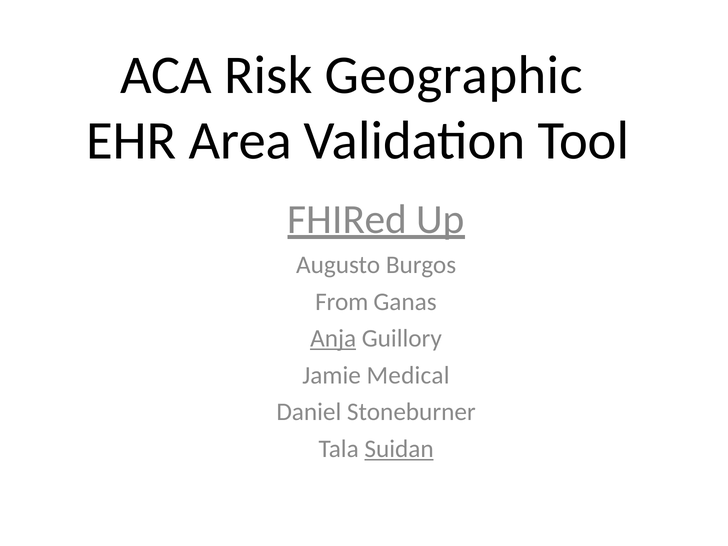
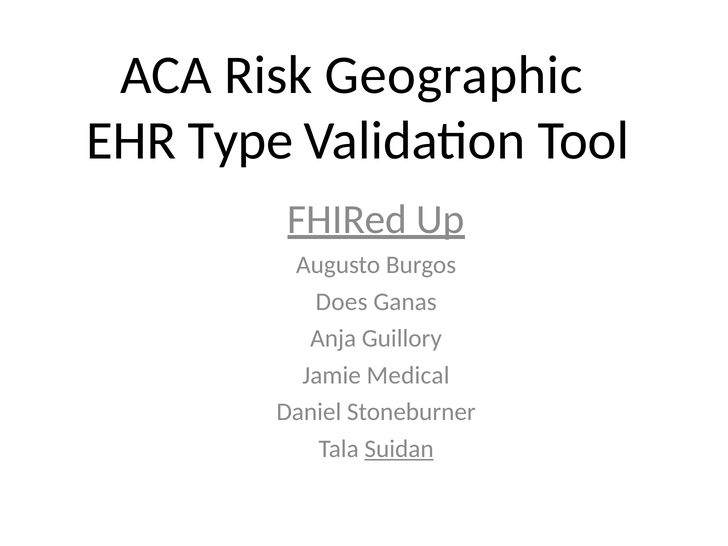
Area: Area -> Type
From: From -> Does
Anja underline: present -> none
